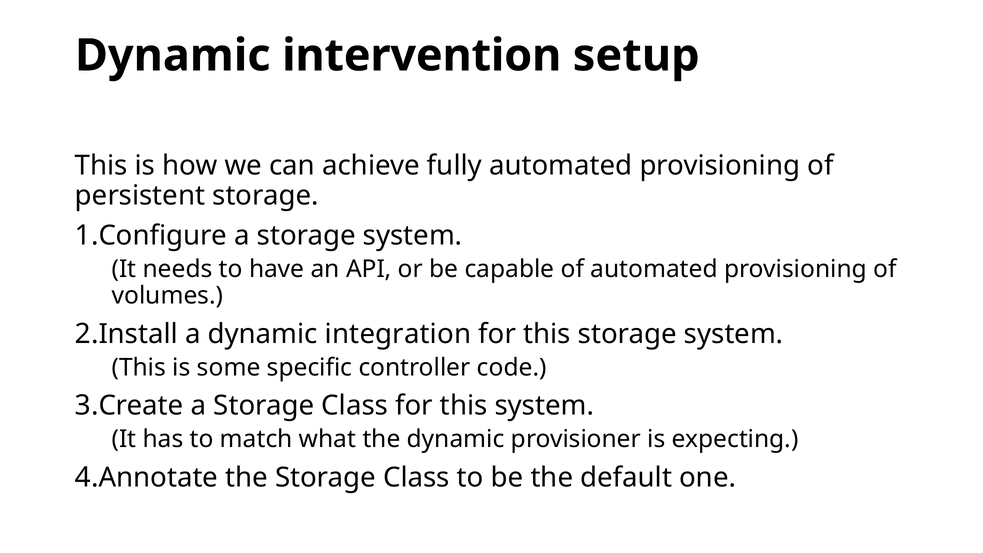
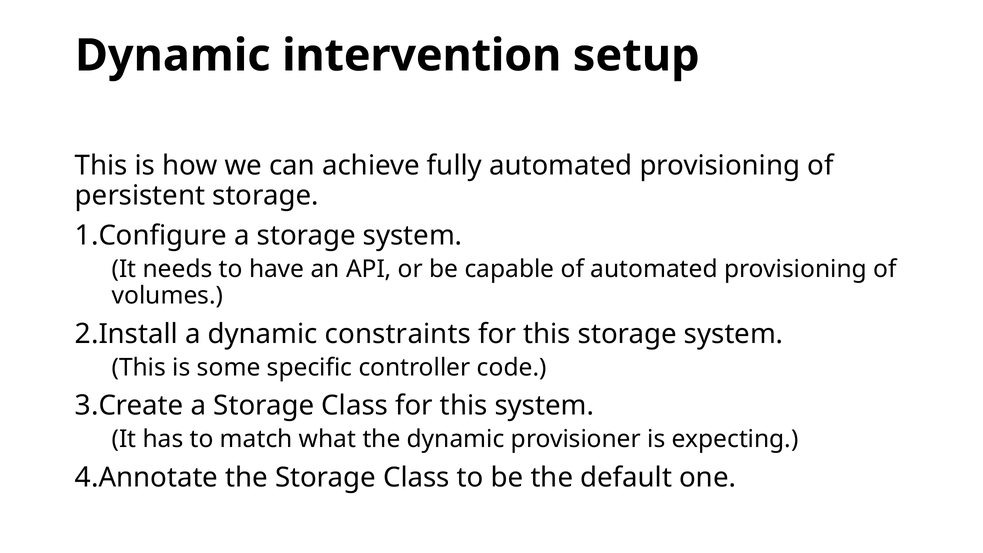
integration: integration -> constraints
